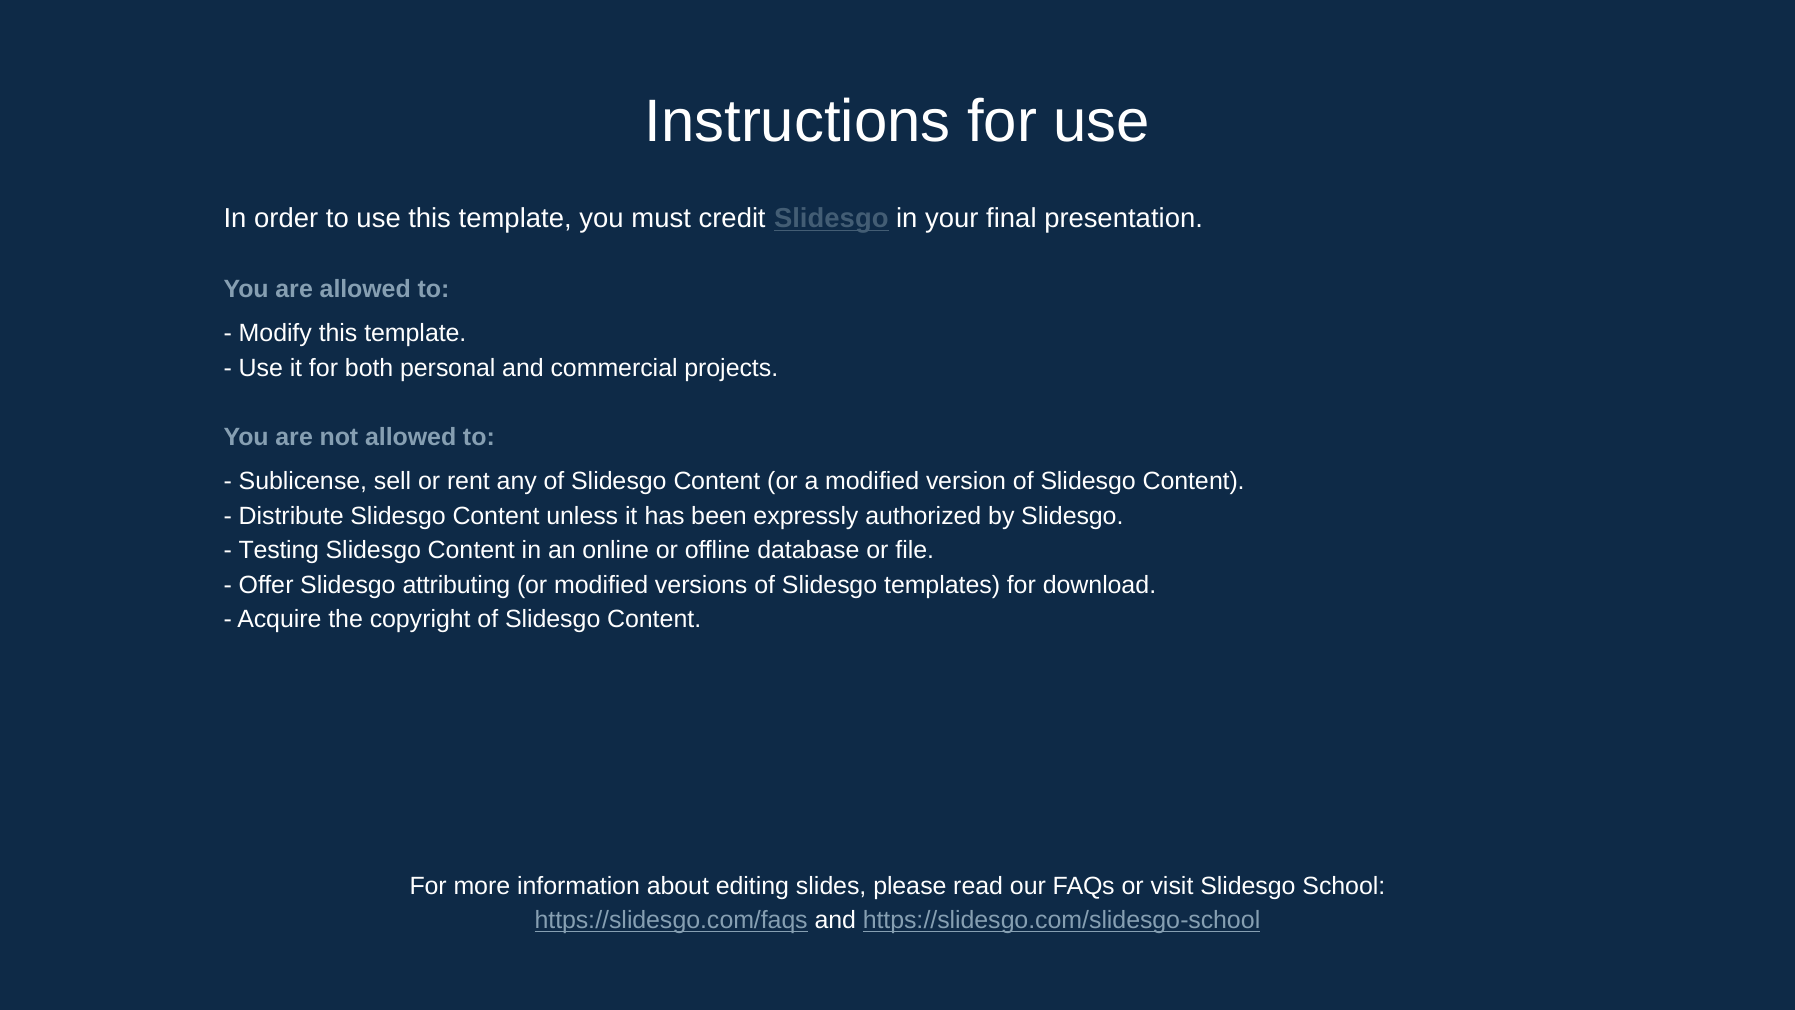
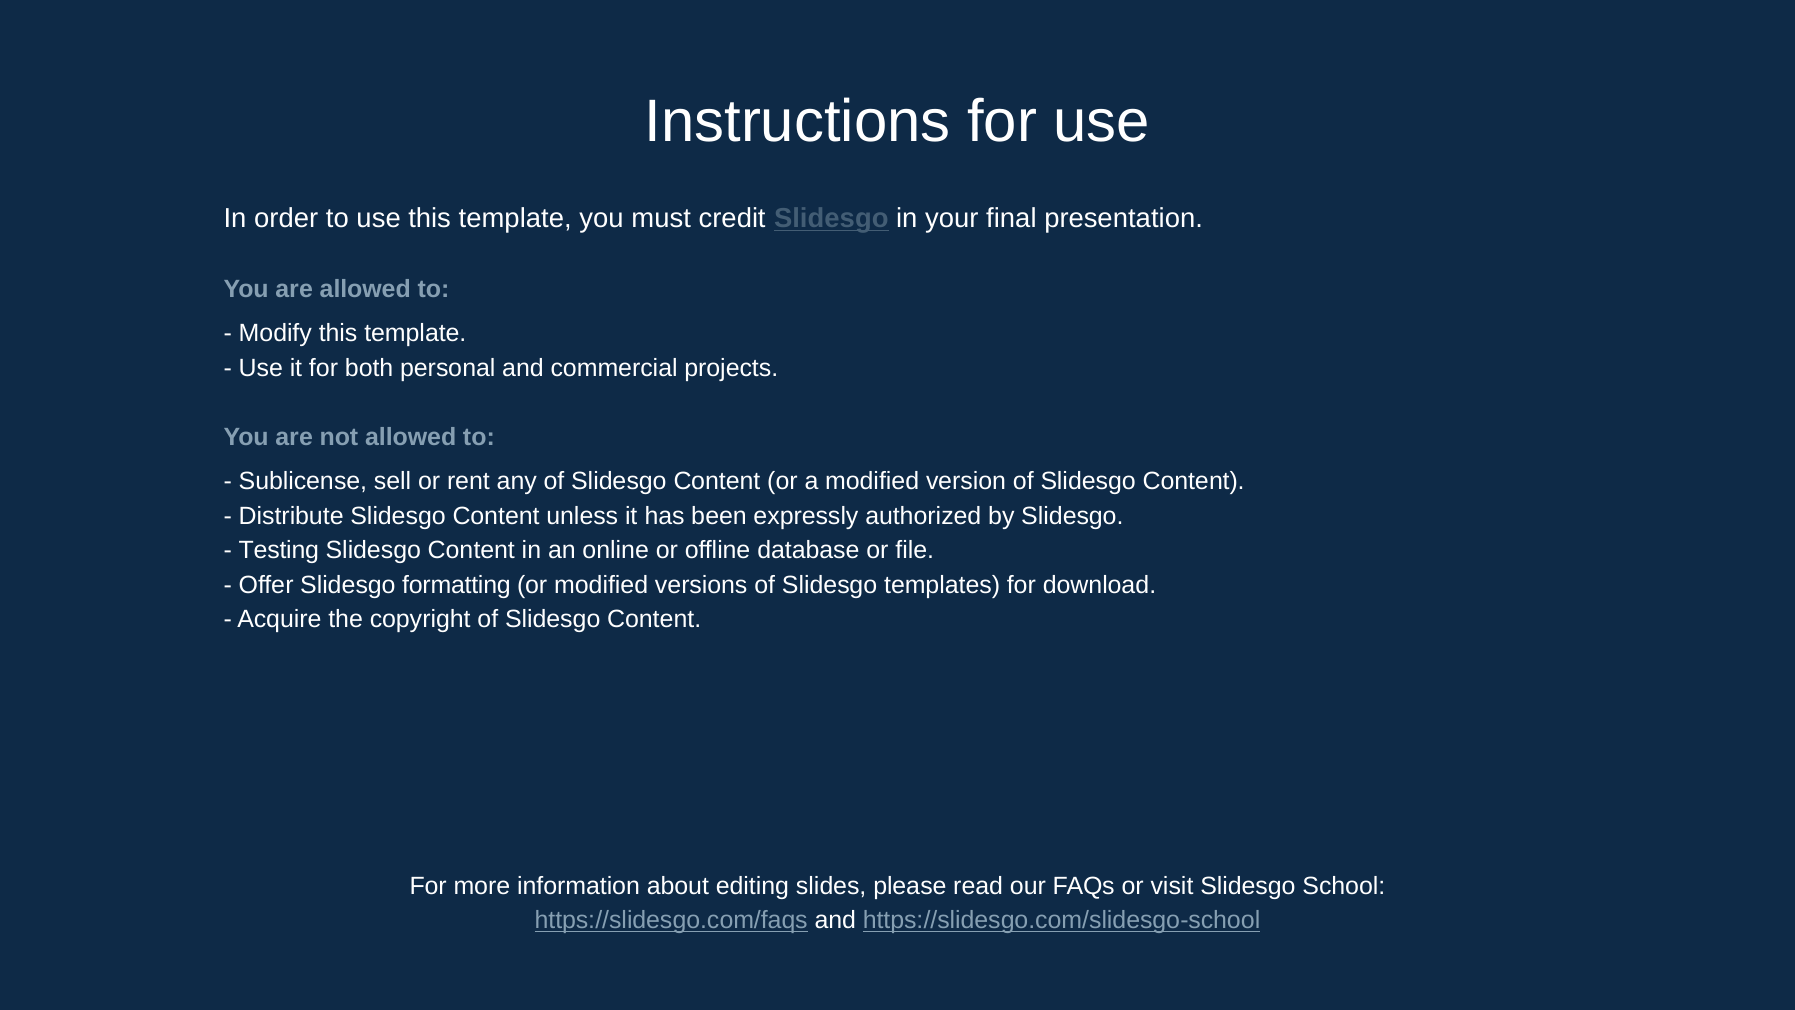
attributing: attributing -> formatting
